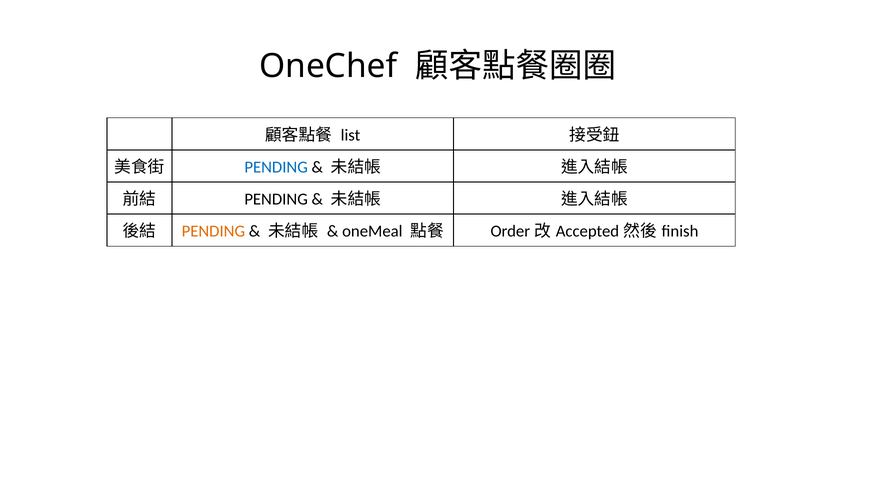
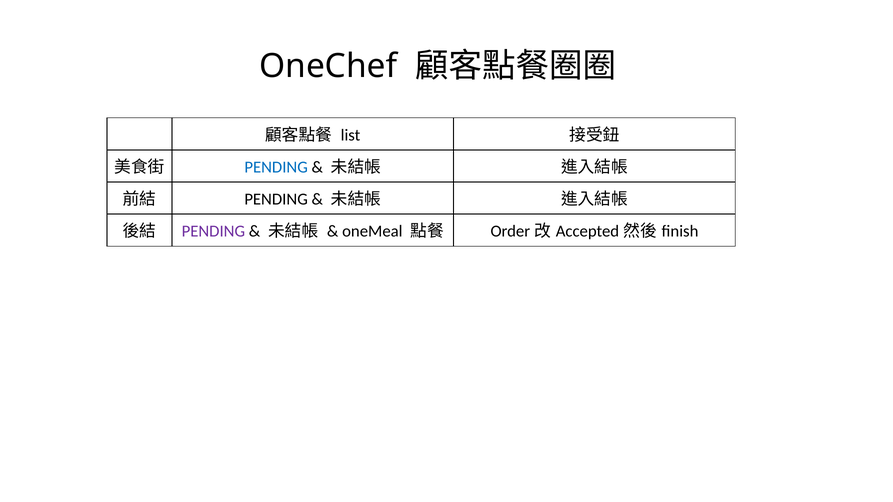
PENDING at (213, 231) colour: orange -> purple
